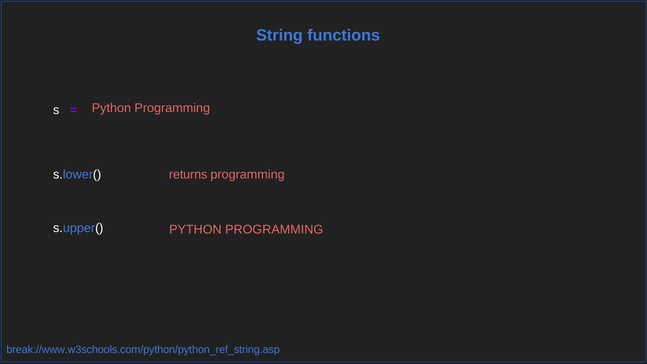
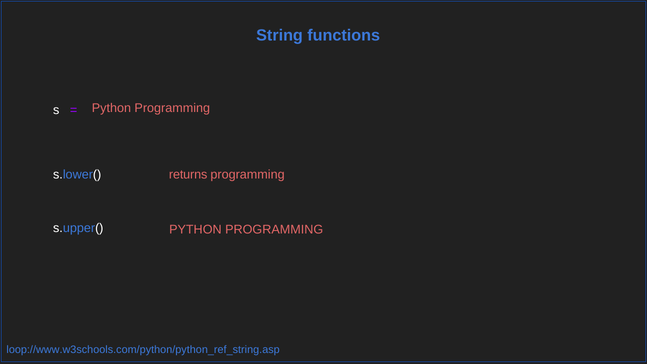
break://www.w3schools.com/python/python_ref_string.asp: break://www.w3schools.com/python/python_ref_string.asp -> loop://www.w3schools.com/python/python_ref_string.asp
